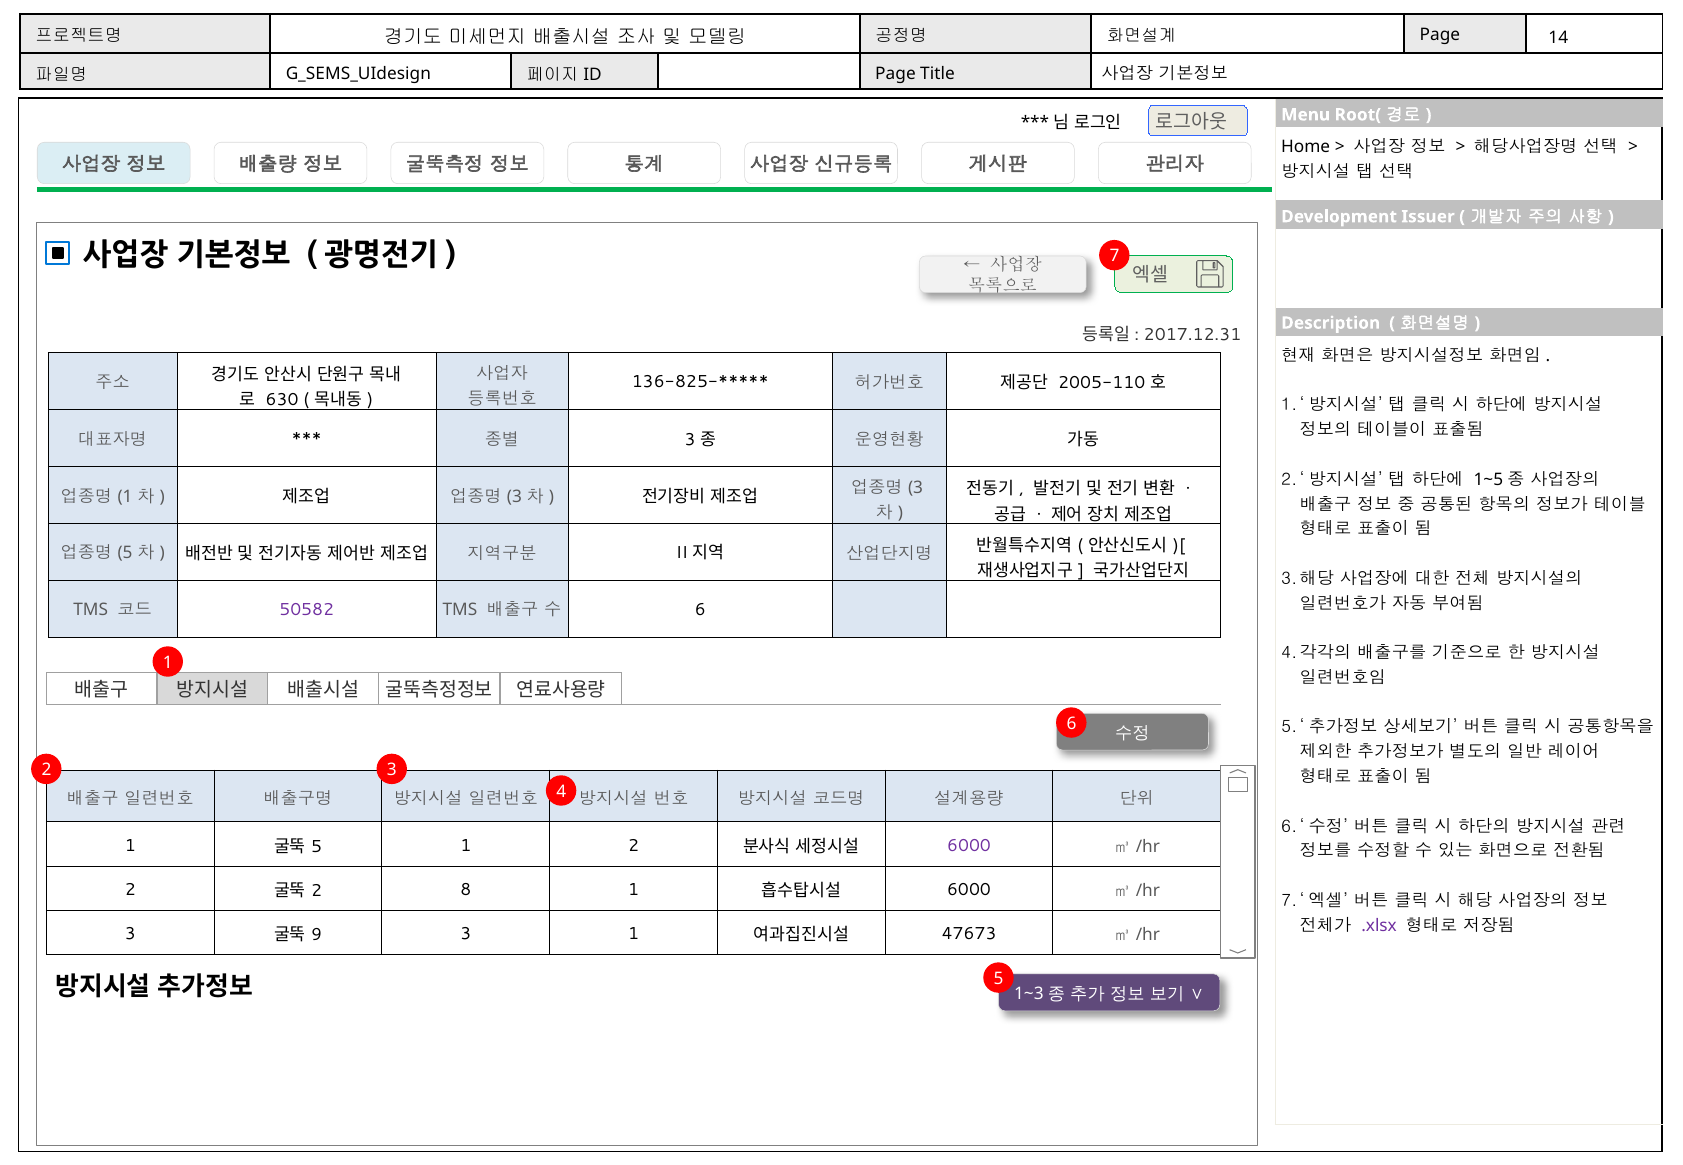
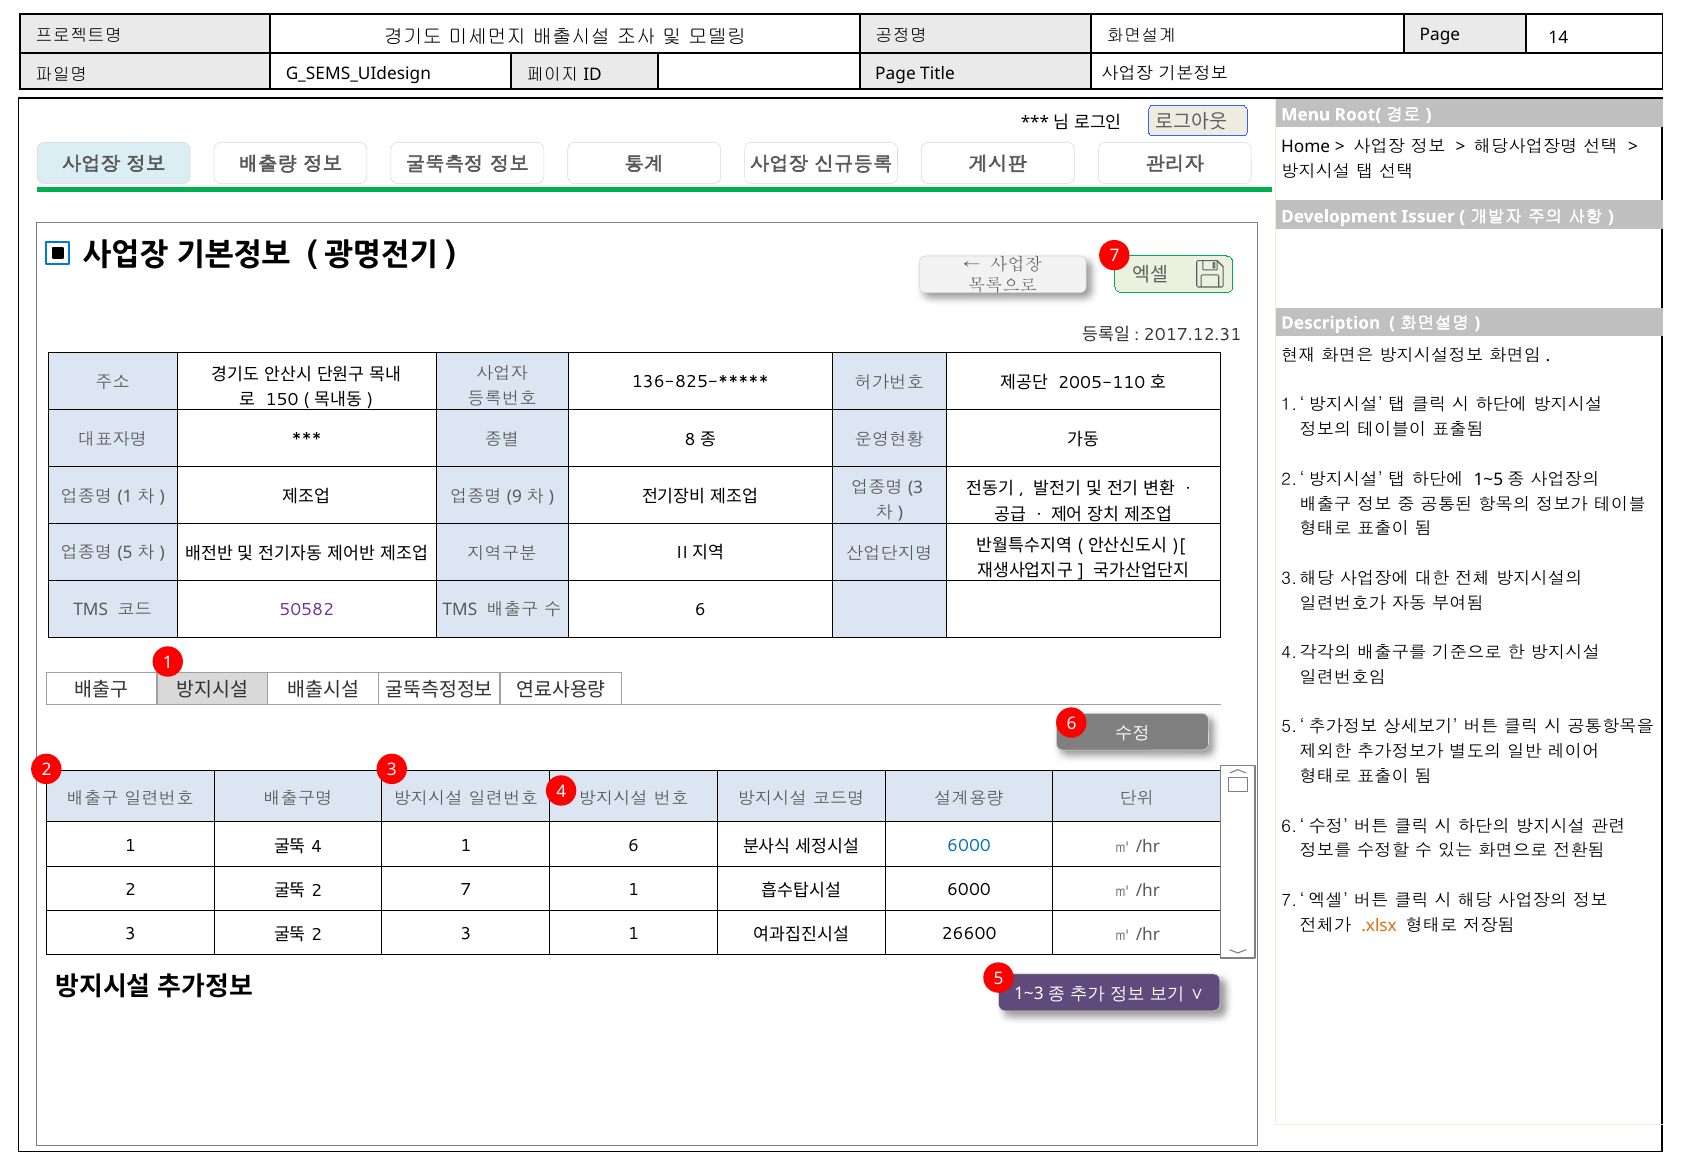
630: 630 -> 150
3 at (690, 439): 3 -> 8
3 at (514, 496): 3 -> 9
5 at (316, 846): 5 -> 4
1 2: 2 -> 6
6000 at (969, 846) colour: purple -> blue
2 8: 8 -> 7
.xlsx colour: purple -> orange
9 at (316, 935): 9 -> 2
47673: 47673 -> 26600
